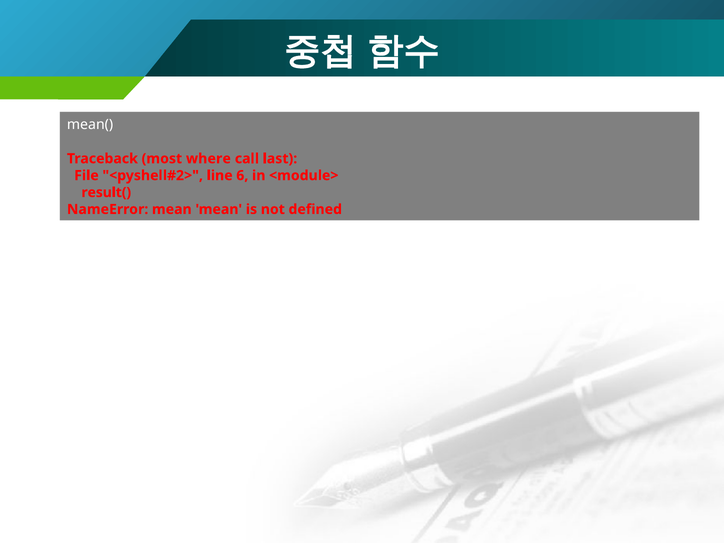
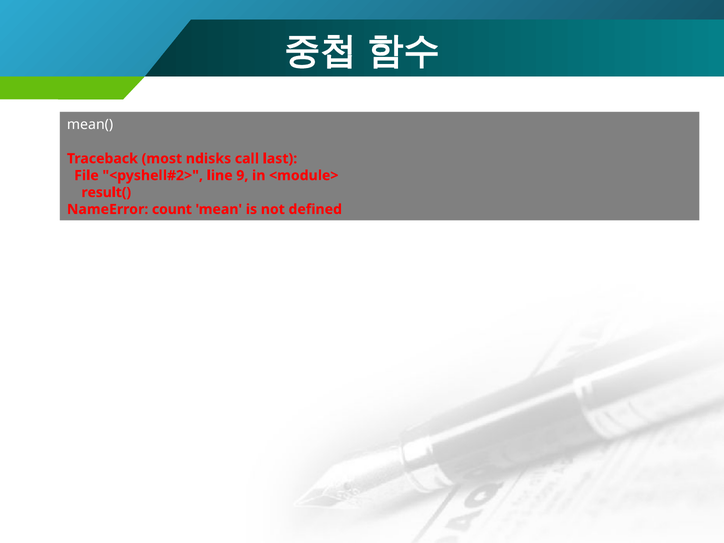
where: where -> ndisks
6: 6 -> 9
NameError mean: mean -> count
